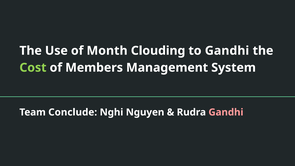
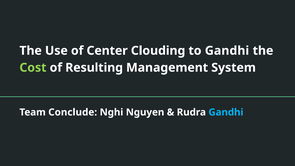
Month: Month -> Center
Members: Members -> Resulting
Gandhi at (226, 112) colour: pink -> light blue
